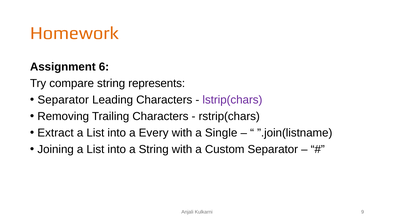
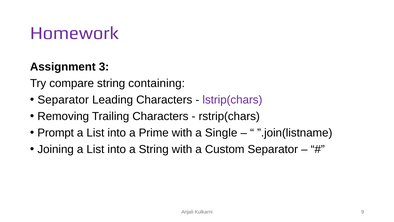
Homework colour: orange -> purple
6: 6 -> 3
represents: represents -> containing
Extract: Extract -> Prompt
Every: Every -> Prime
